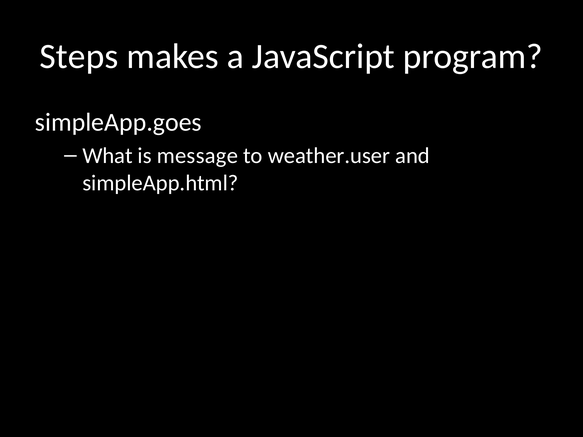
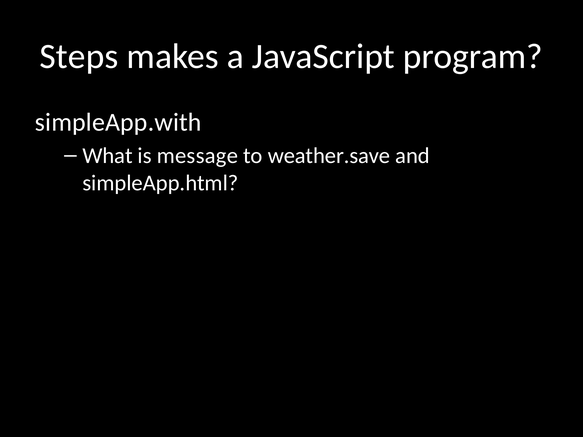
simpleApp.goes: simpleApp.goes -> simpleApp.with
weather.user: weather.user -> weather.save
